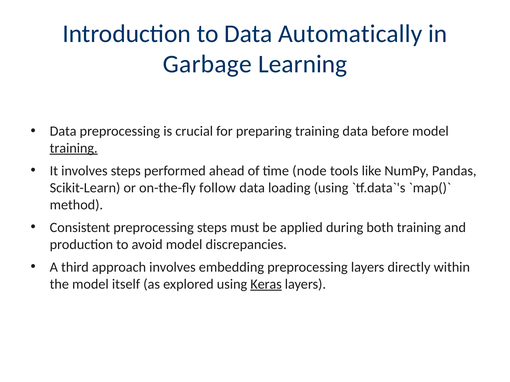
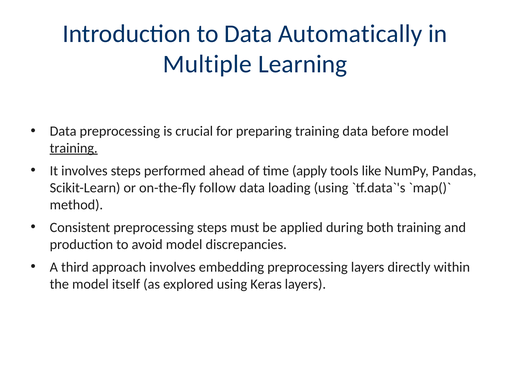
Garbage: Garbage -> Multiple
node: node -> apply
Keras underline: present -> none
